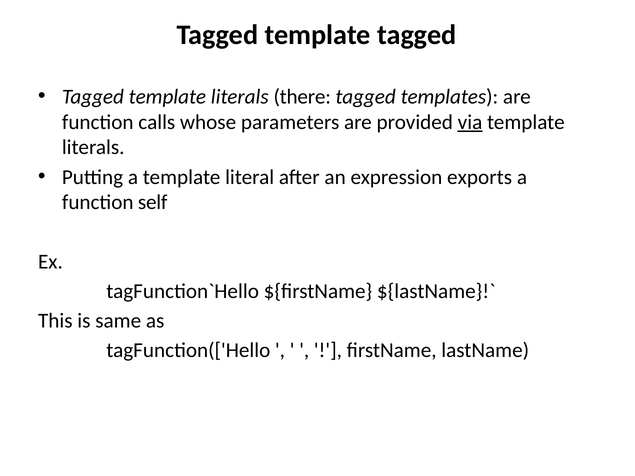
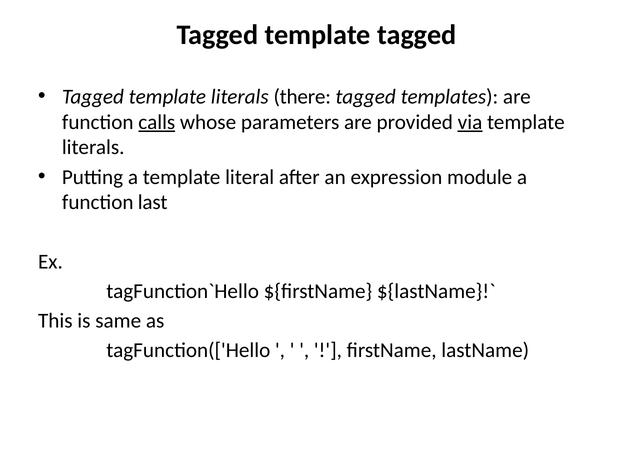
calls underline: none -> present
exports: exports -> module
self: self -> last
